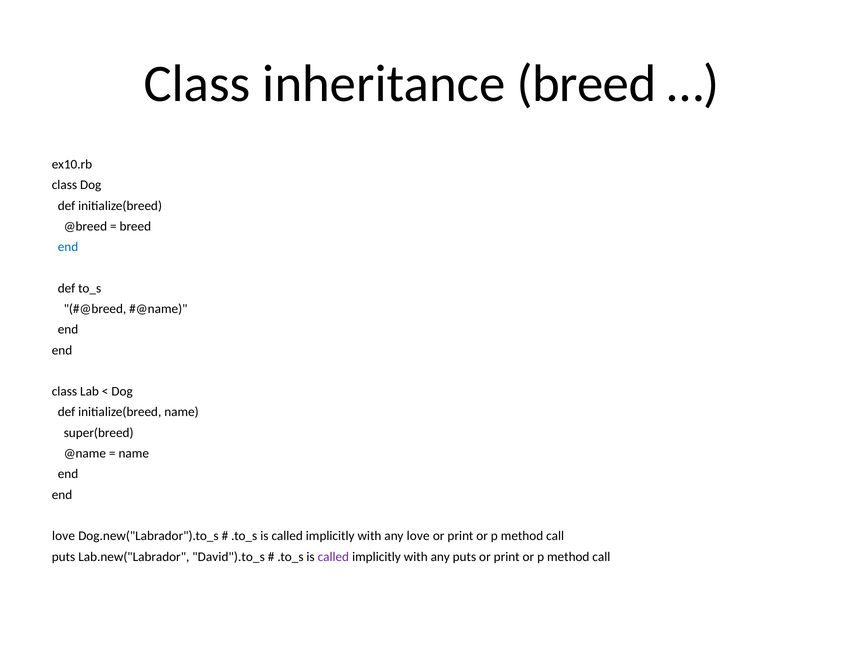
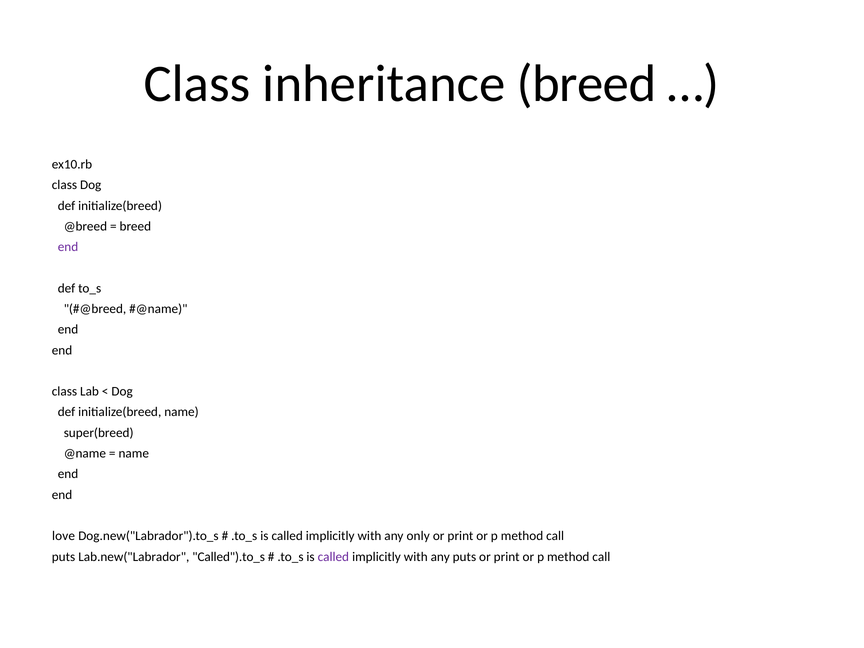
end at (68, 247) colour: blue -> purple
any love: love -> only
David").to_s: David").to_s -> Called").to_s
